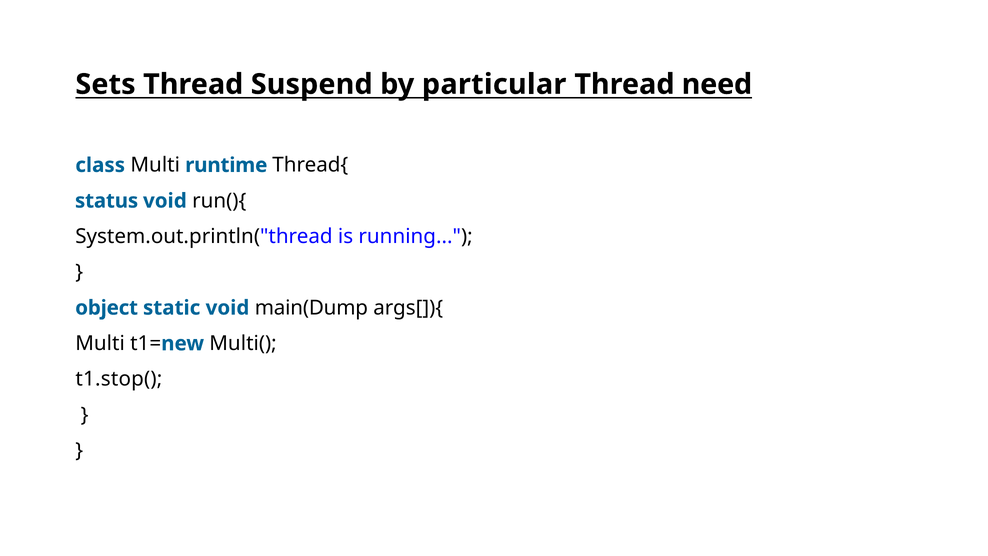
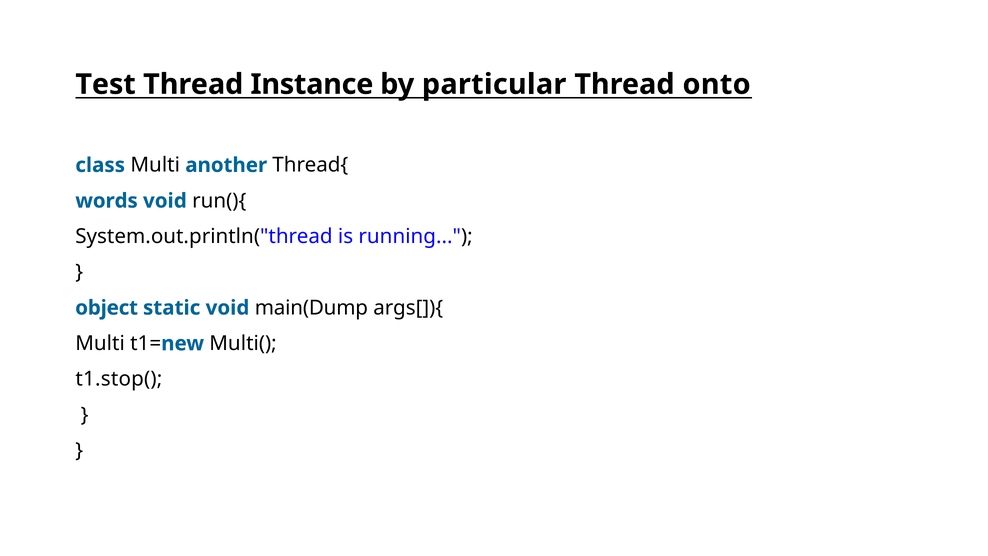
Sets: Sets -> Test
Suspend: Suspend -> Instance
need: need -> onto
runtime: runtime -> another
status: status -> words
